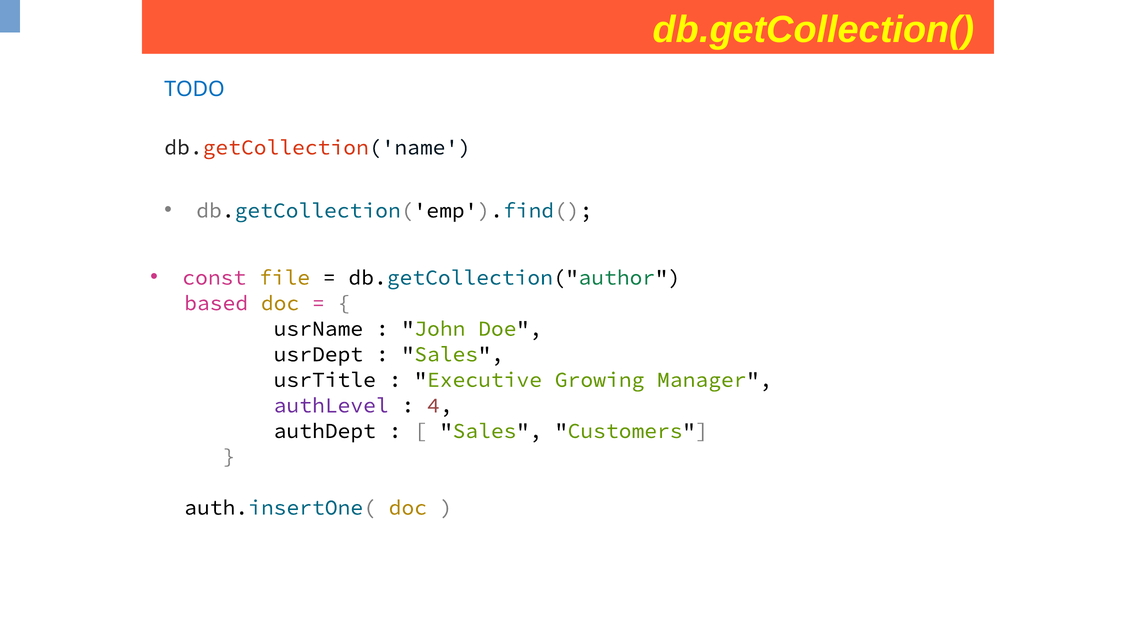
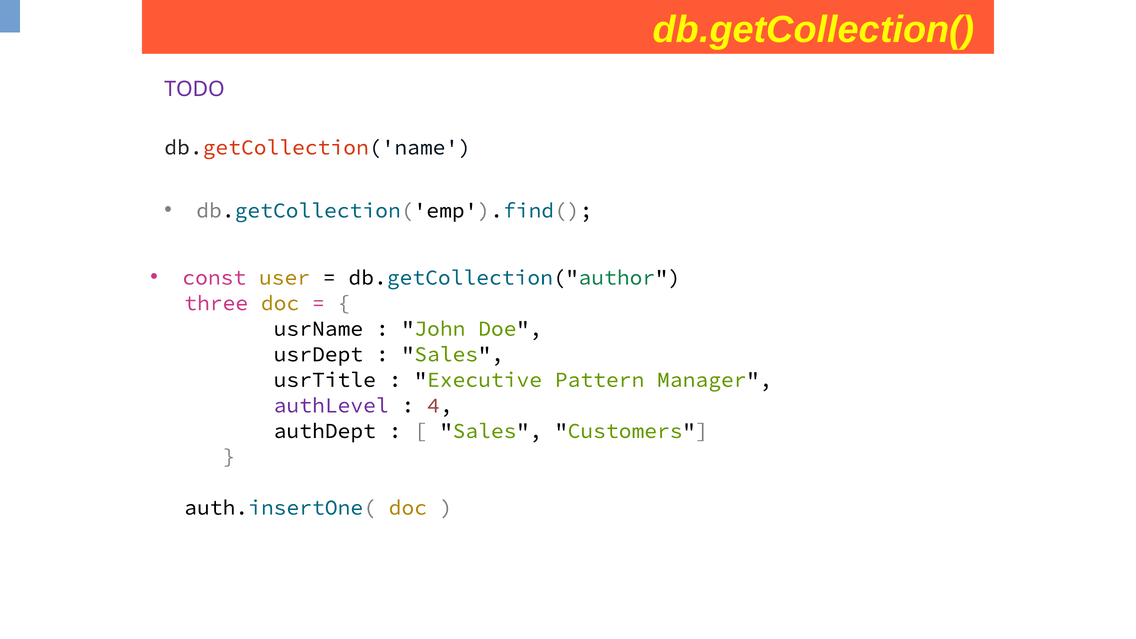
TODO colour: blue -> purple
file: file -> user
based: based -> three
Growing: Growing -> Pattern
